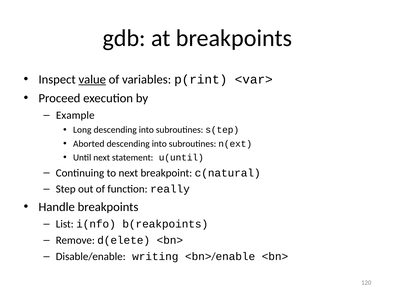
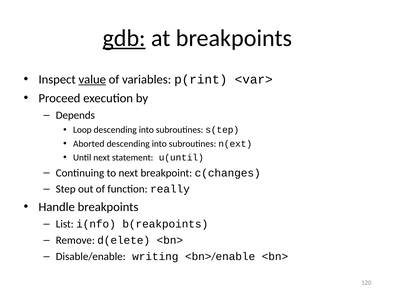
gdb underline: none -> present
Example: Example -> Depends
Long: Long -> Loop
c(natural: c(natural -> c(changes
